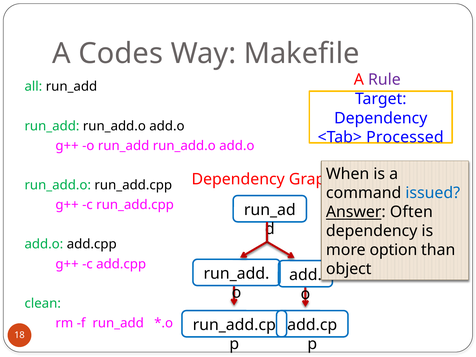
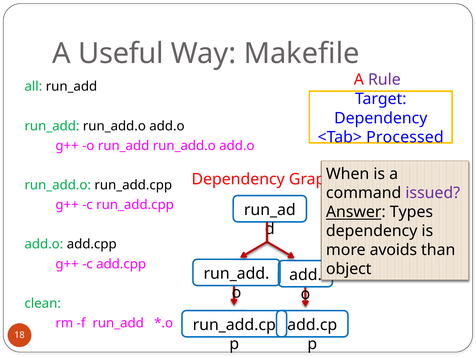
Codes: Codes -> Useful
issued colour: blue -> purple
Often: Often -> Types
option: option -> avoids
